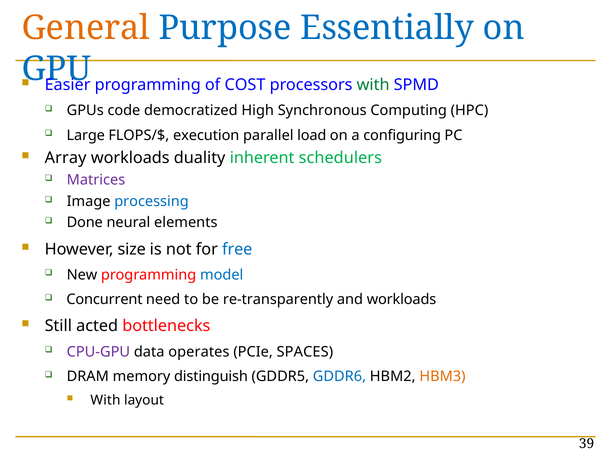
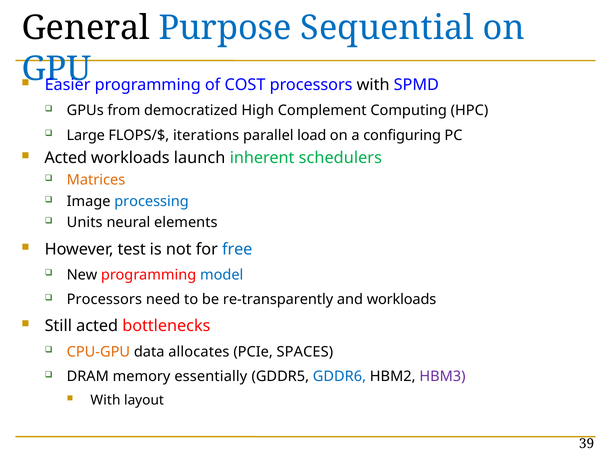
General colour: orange -> black
Essentially: Essentially -> Sequential
with at (373, 85) colour: green -> black
code: code -> from
Synchronous: Synchronous -> Complement
execution: execution -> iterations
Array at (66, 158): Array -> Acted
duality: duality -> launch
Matrices colour: purple -> orange
Done: Done -> Units
size: size -> test
Concurrent at (104, 300): Concurrent -> Processors
CPU-GPU colour: purple -> orange
operates: operates -> allocates
distinguish: distinguish -> essentially
HBM3 colour: orange -> purple
